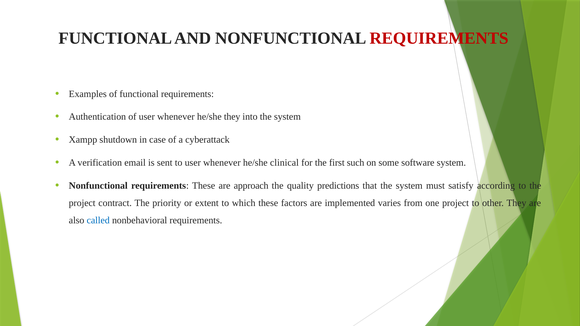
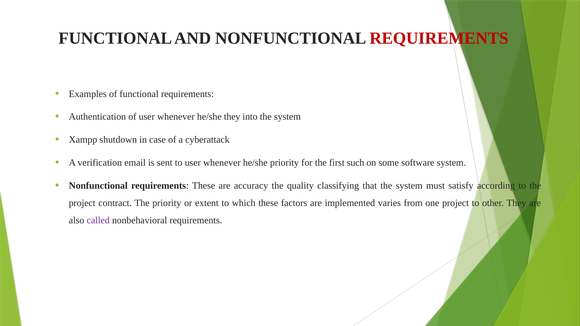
he/she clinical: clinical -> priority
approach: approach -> accuracy
predictions: predictions -> classifying
called colour: blue -> purple
